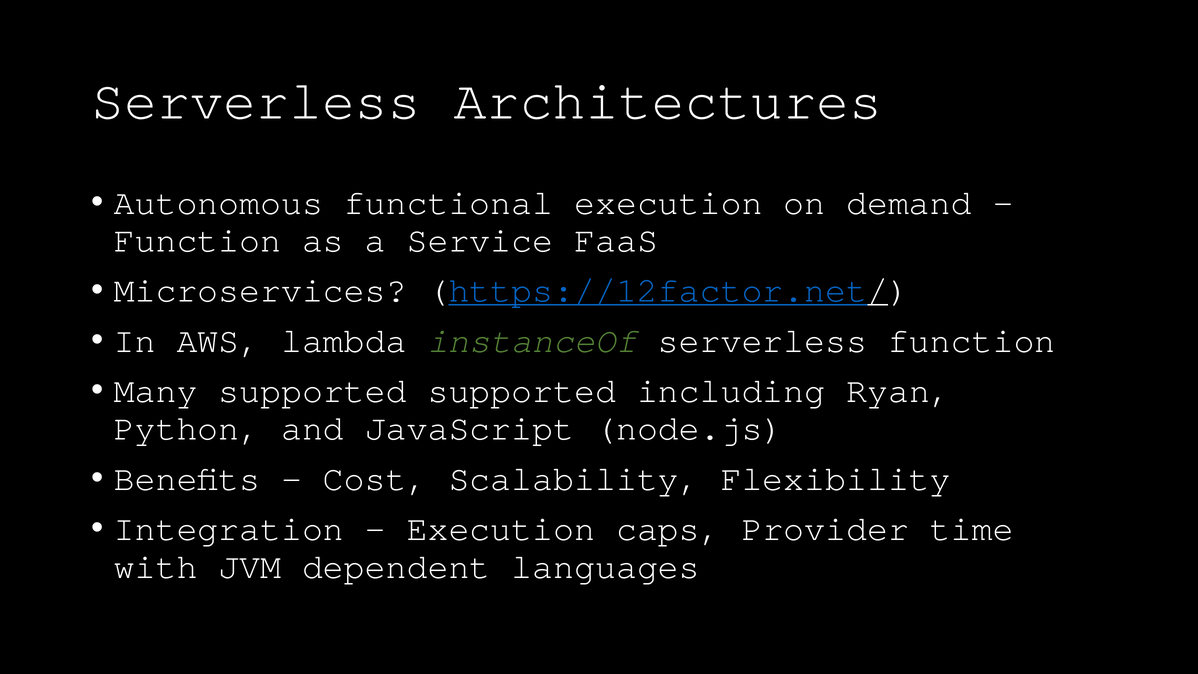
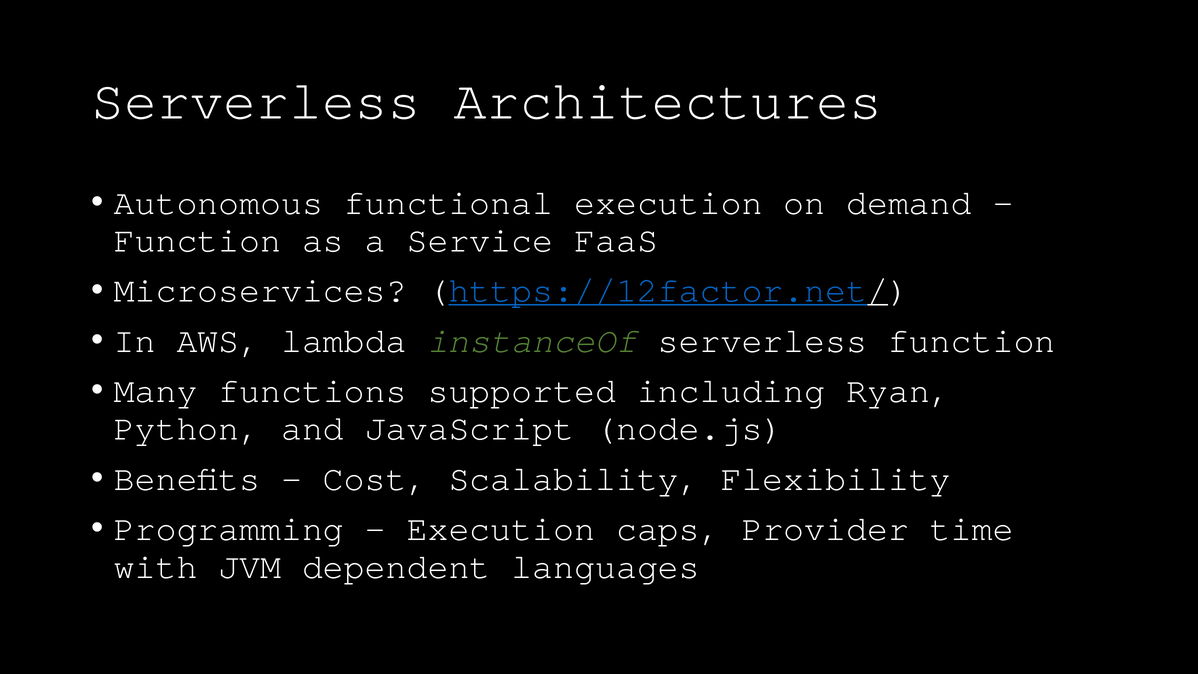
Many supported: supported -> functions
Integration: Integration -> Programming
